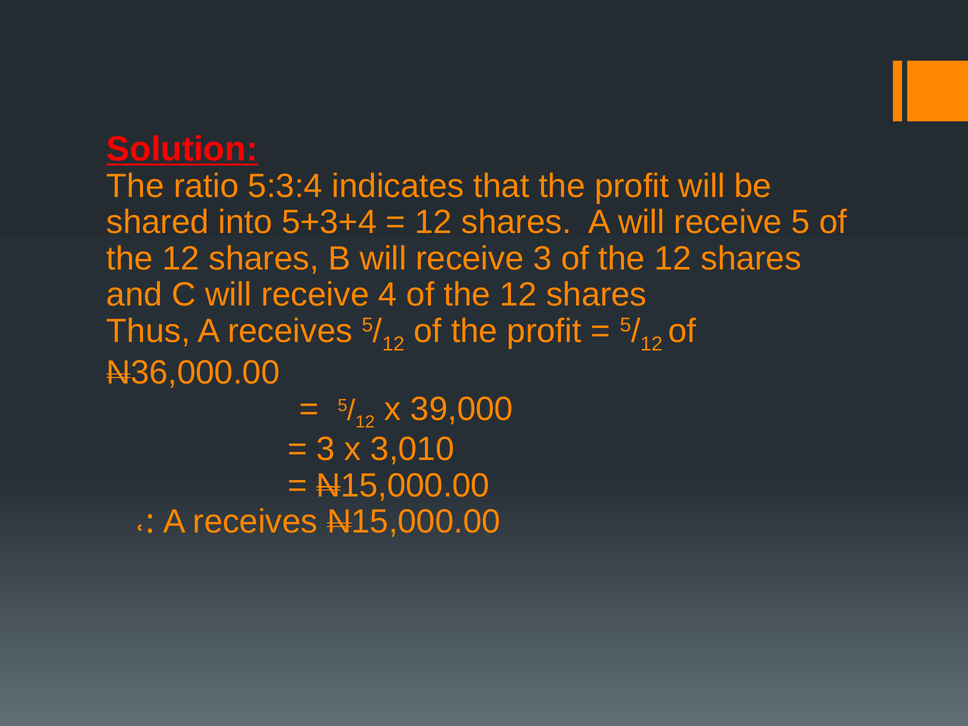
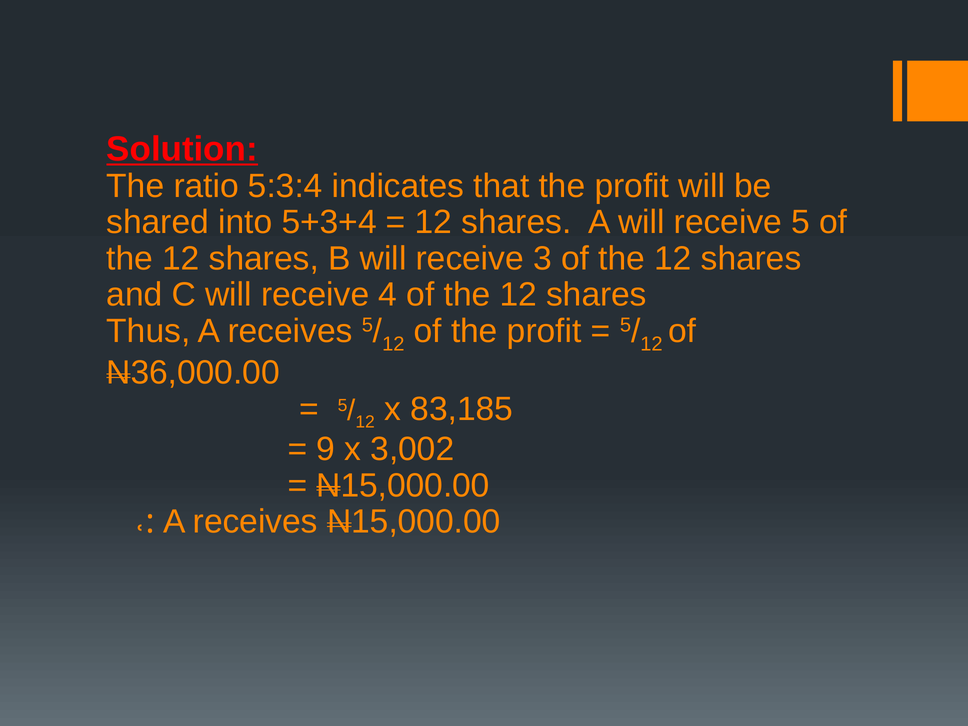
39,000: 39,000 -> 83,185
3 at (326, 449): 3 -> 9
3,010: 3,010 -> 3,002
